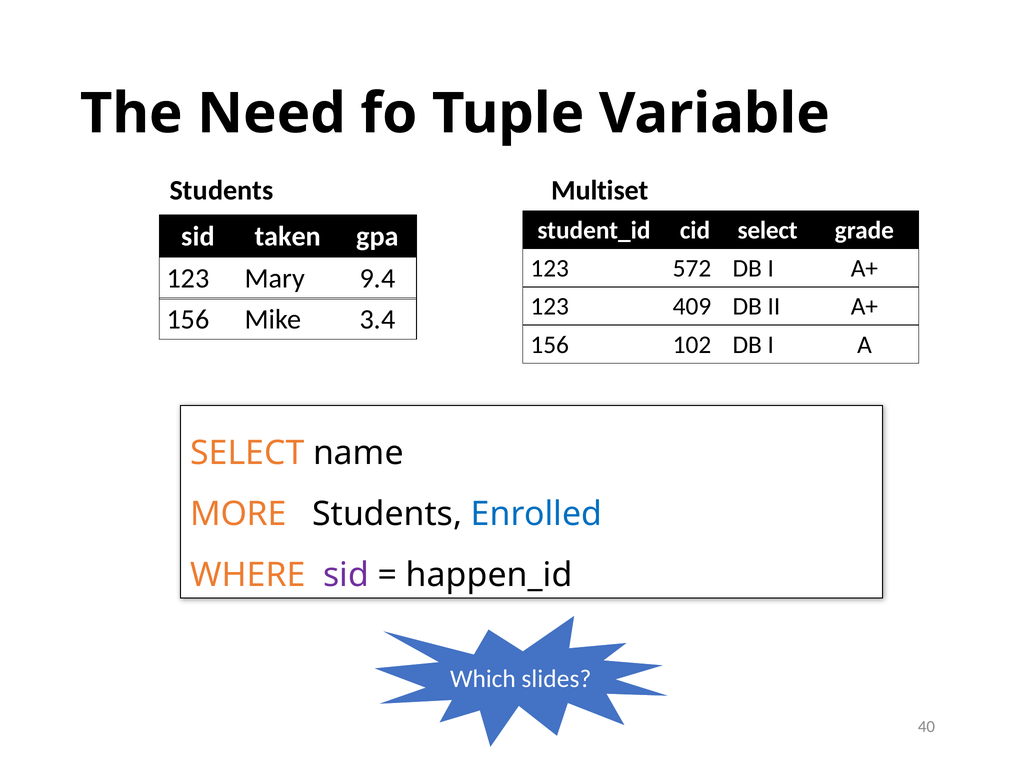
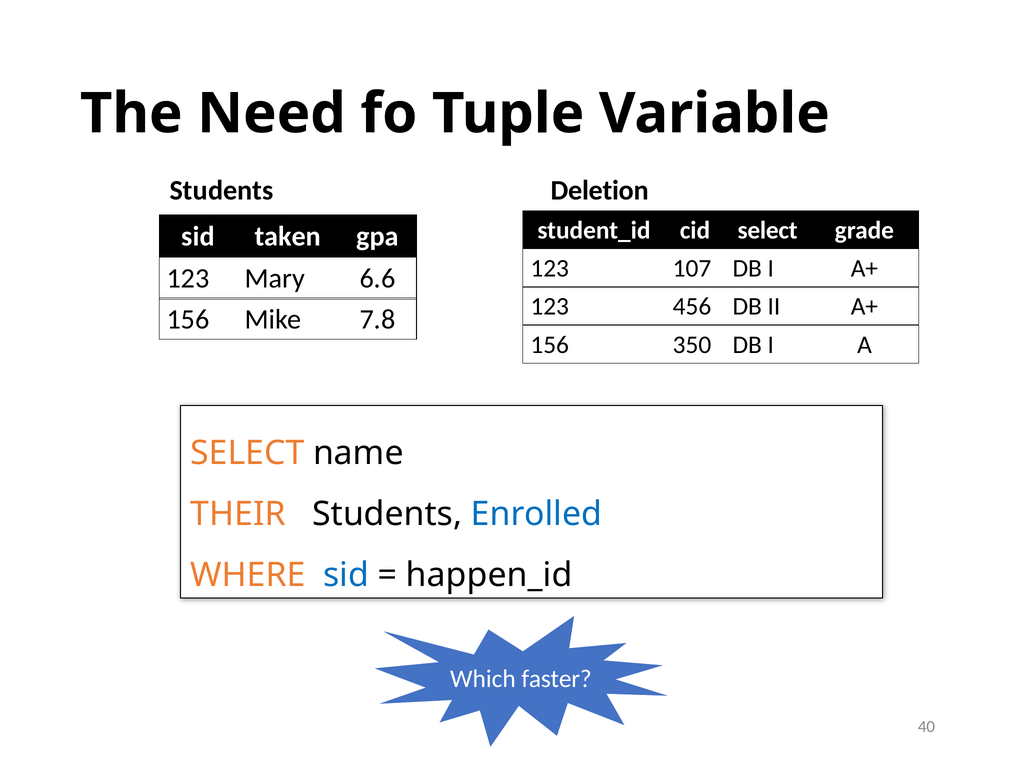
Multiset: Multiset -> Deletion
572: 572 -> 107
9.4: 9.4 -> 6.6
409: 409 -> 456
3.4: 3.4 -> 7.8
102: 102 -> 350
MORE: MORE -> THEIR
sid at (346, 575) colour: purple -> blue
slides: slides -> faster
